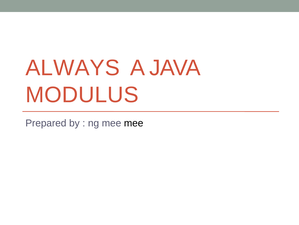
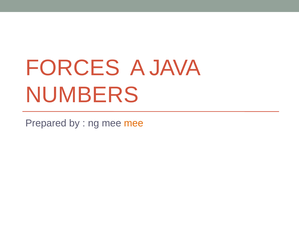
ALWAYS: ALWAYS -> FORCES
MODULUS: MODULUS -> NUMBERS
mee at (134, 123) colour: black -> orange
